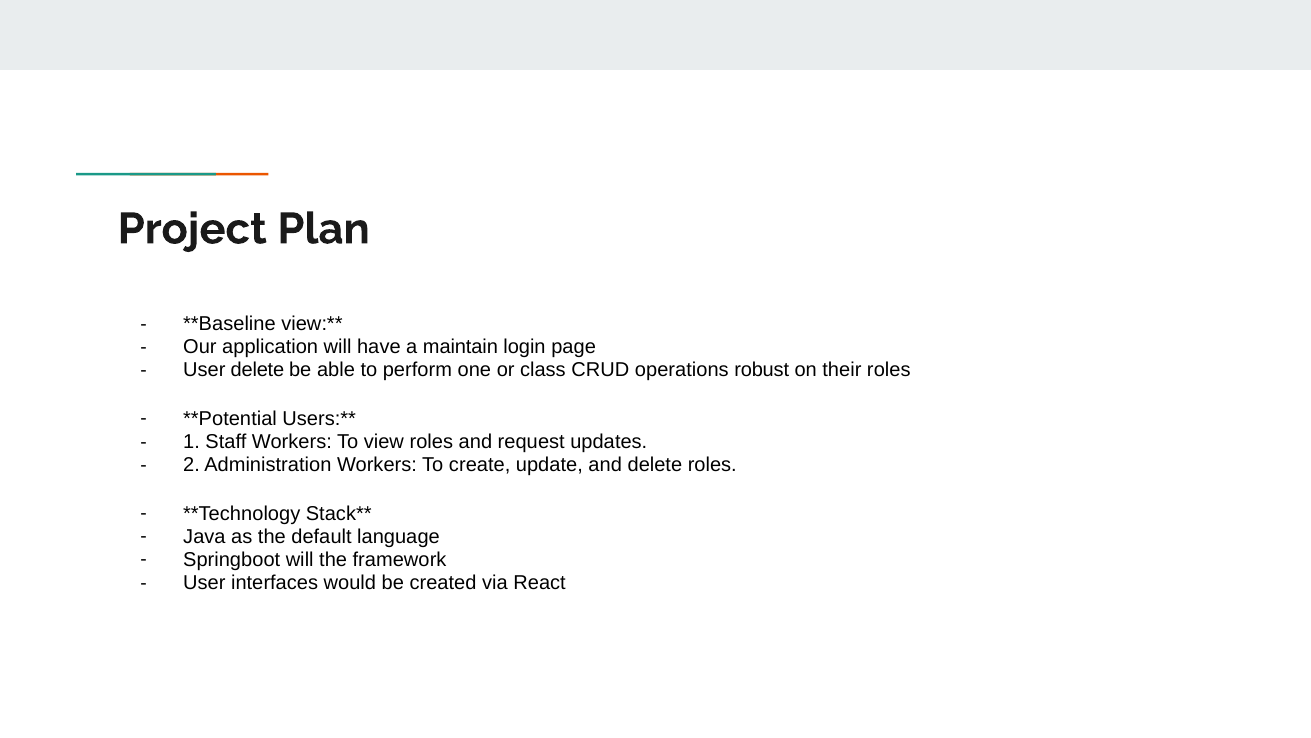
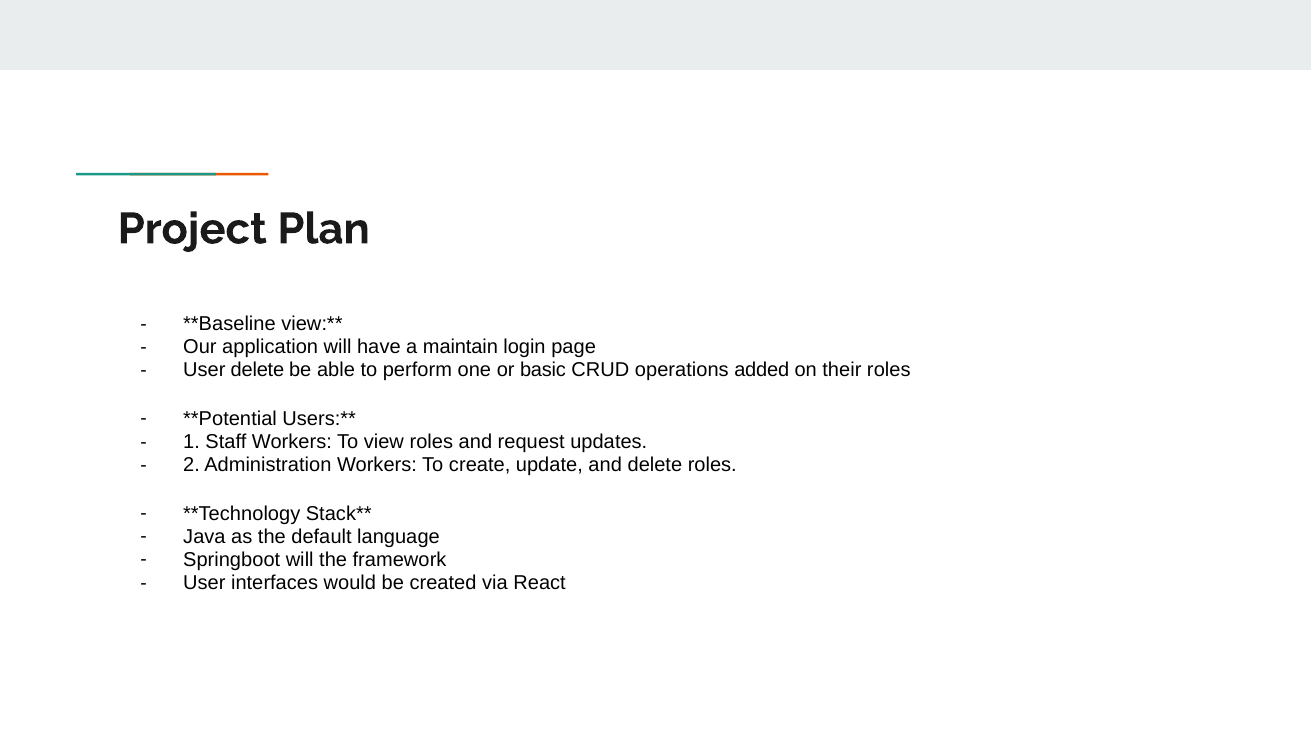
class: class -> basic
robust: robust -> added
